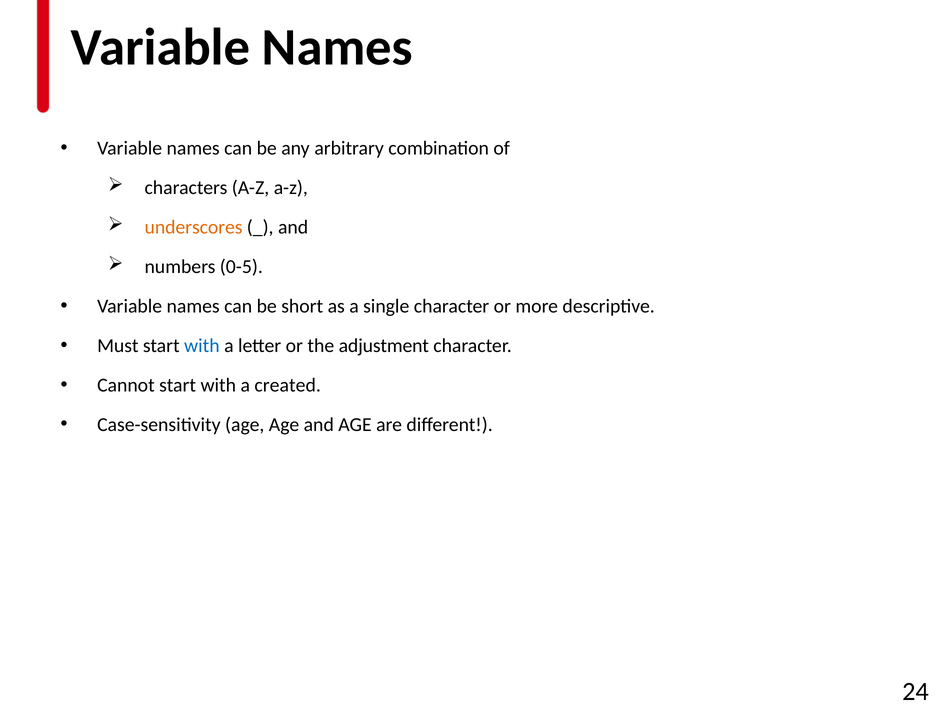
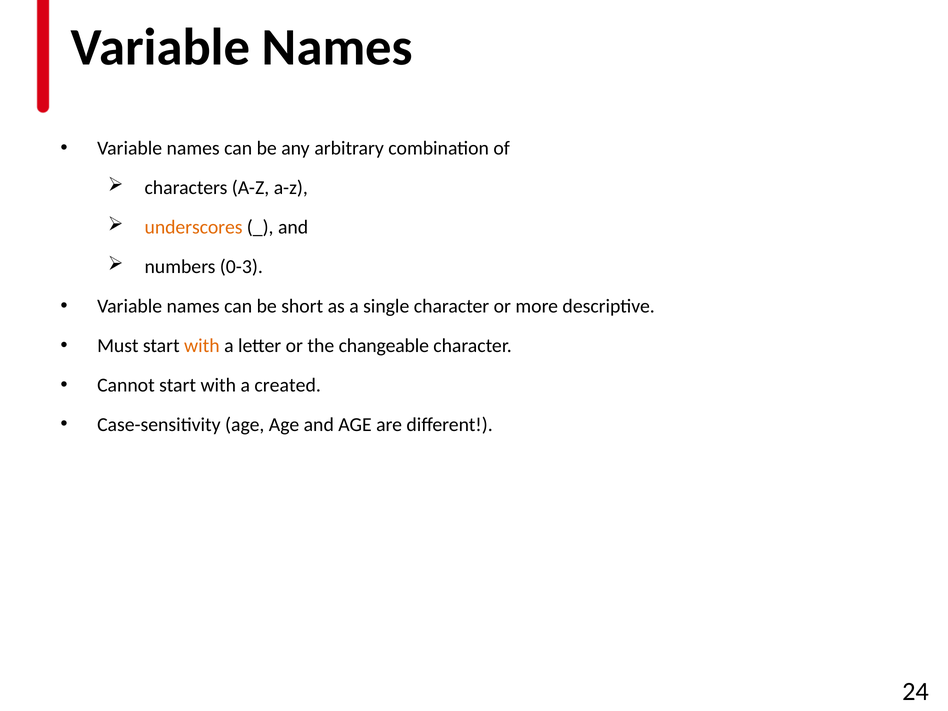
0-5: 0-5 -> 0-3
with at (202, 346) colour: blue -> orange
adjustment: adjustment -> changeable
